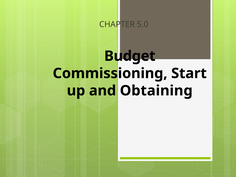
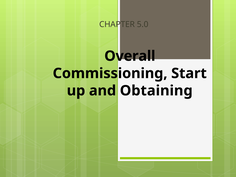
Budget: Budget -> Overall
